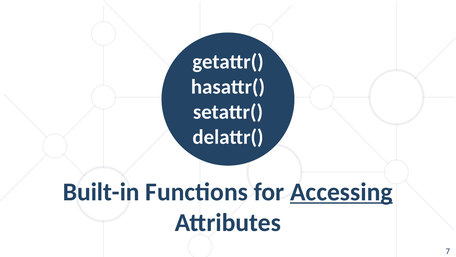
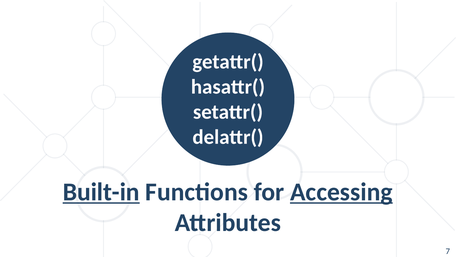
Built-in underline: none -> present
